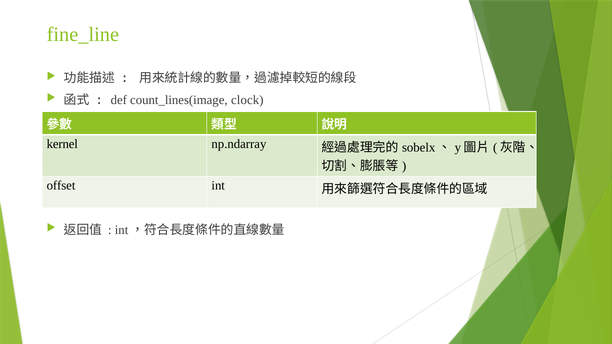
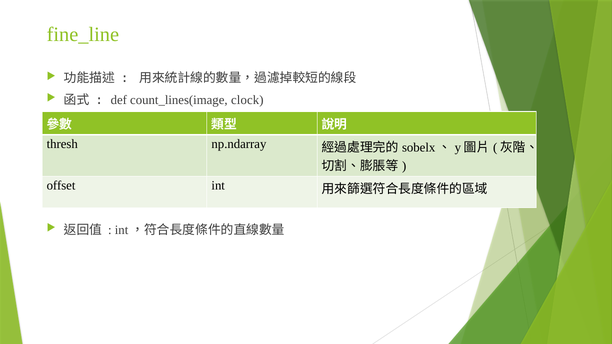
kernel: kernel -> thresh
